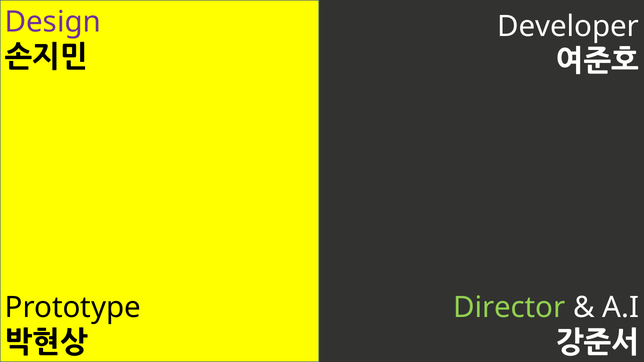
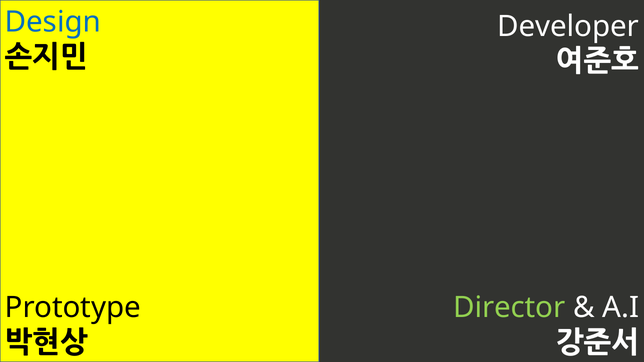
Design colour: purple -> blue
